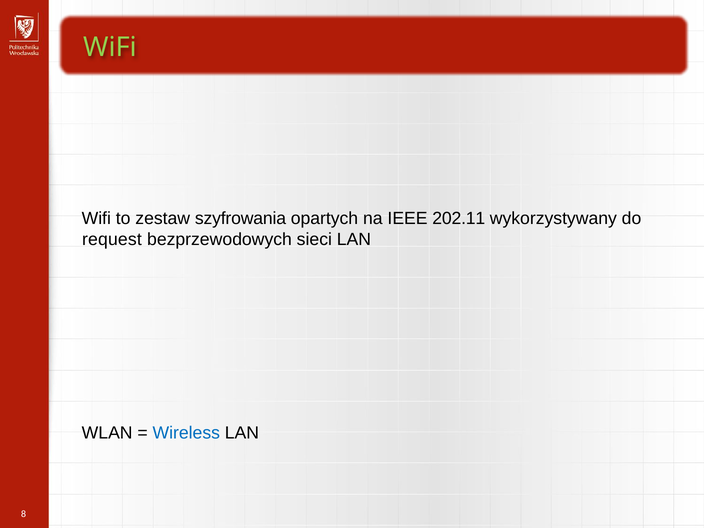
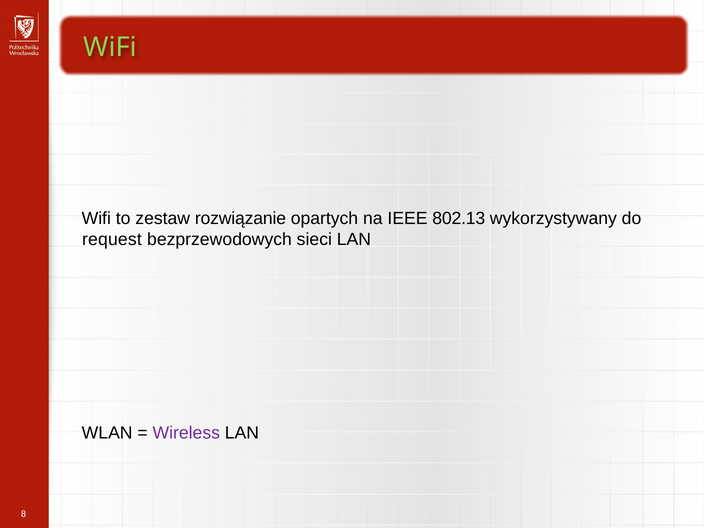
szyfrowania: szyfrowania -> rozwiązanie
202.11: 202.11 -> 802.13
Wireless colour: blue -> purple
